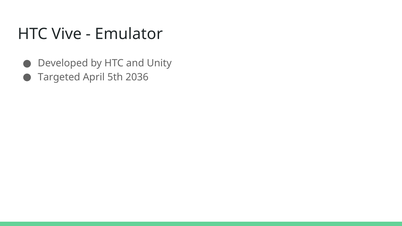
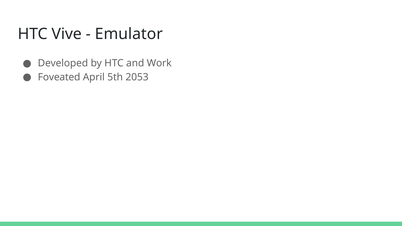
Unity: Unity -> Work
Targeted: Targeted -> Foveated
2036: 2036 -> 2053
